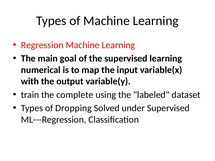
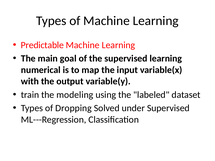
Regression: Regression -> Predictable
complete: complete -> modeling
